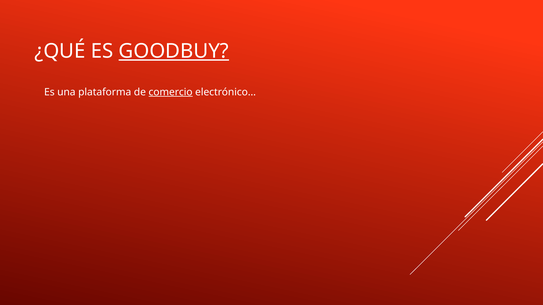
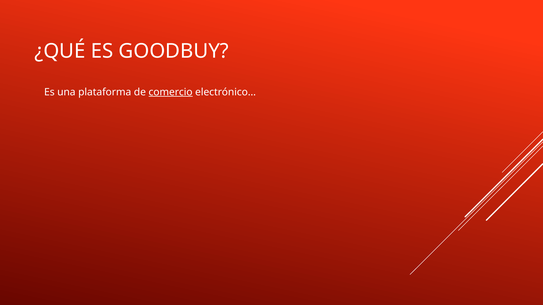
GOODBUY underline: present -> none
